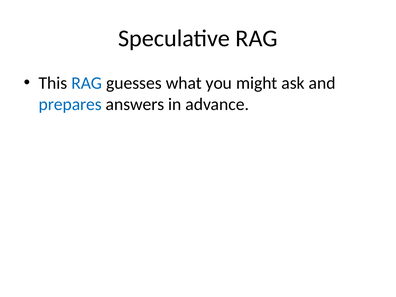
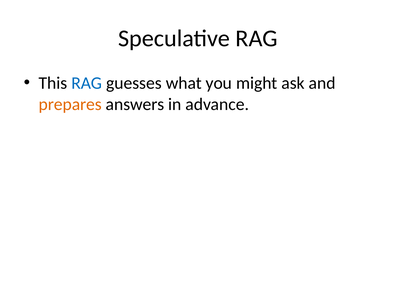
prepares colour: blue -> orange
